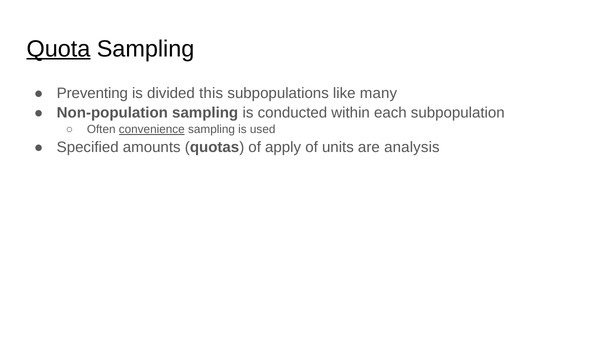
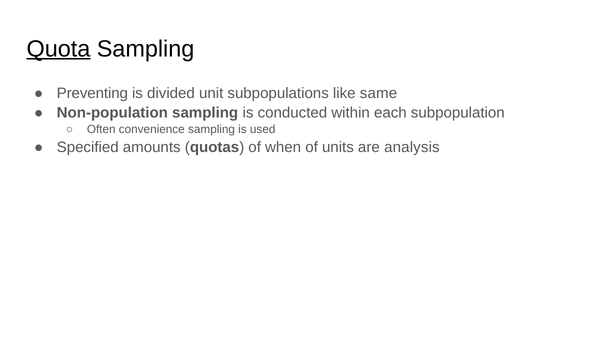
this: this -> unit
many: many -> same
convenience underline: present -> none
apply: apply -> when
